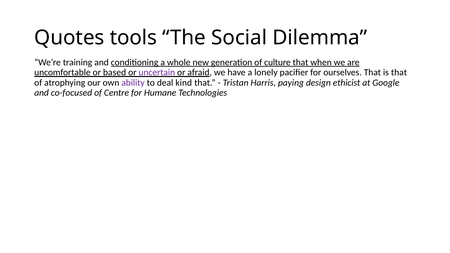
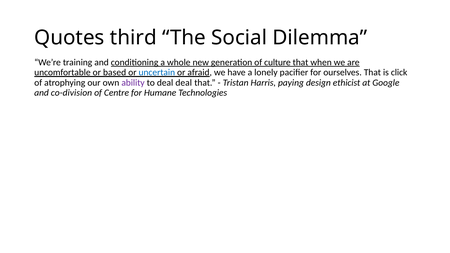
tools: tools -> third
uncertain colour: purple -> blue
is that: that -> click
deal kind: kind -> deal
co-focused: co-focused -> co-division
